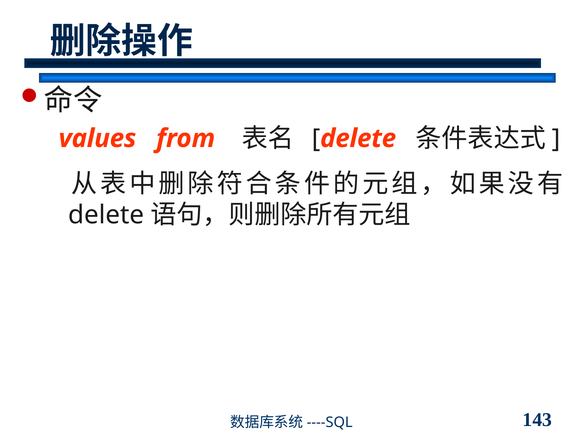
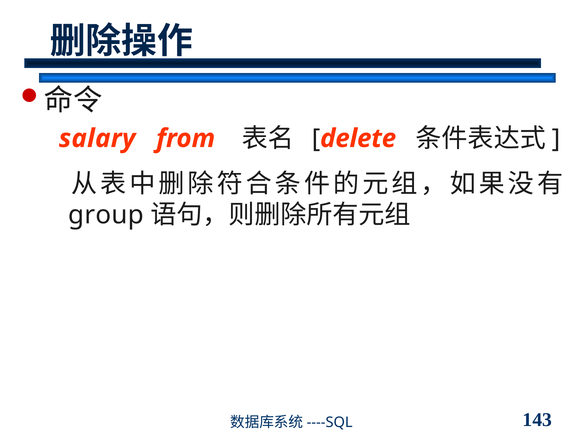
values: values -> salary
delete at (106, 215): delete -> group
